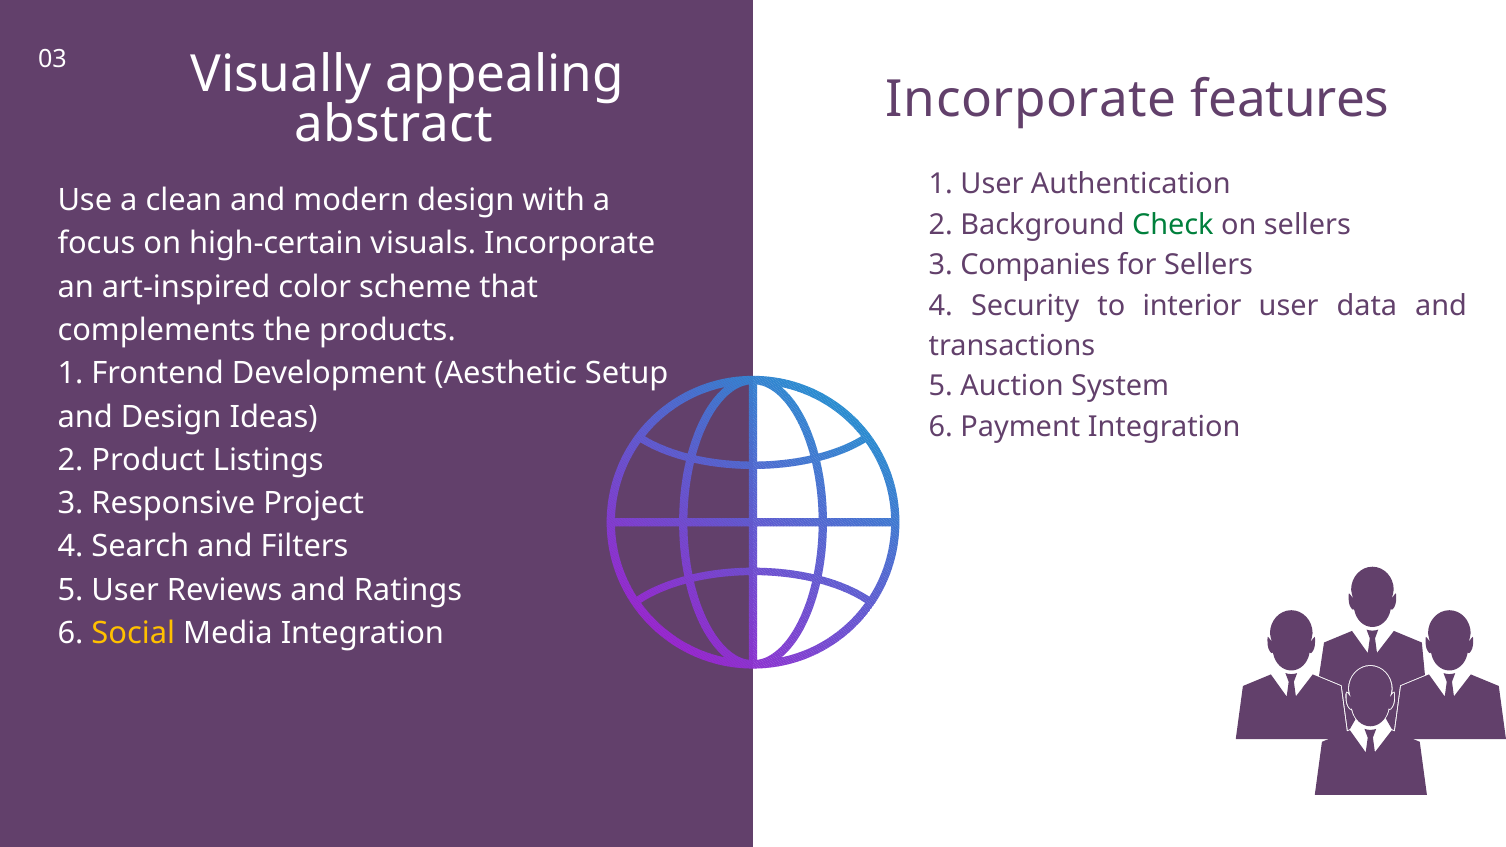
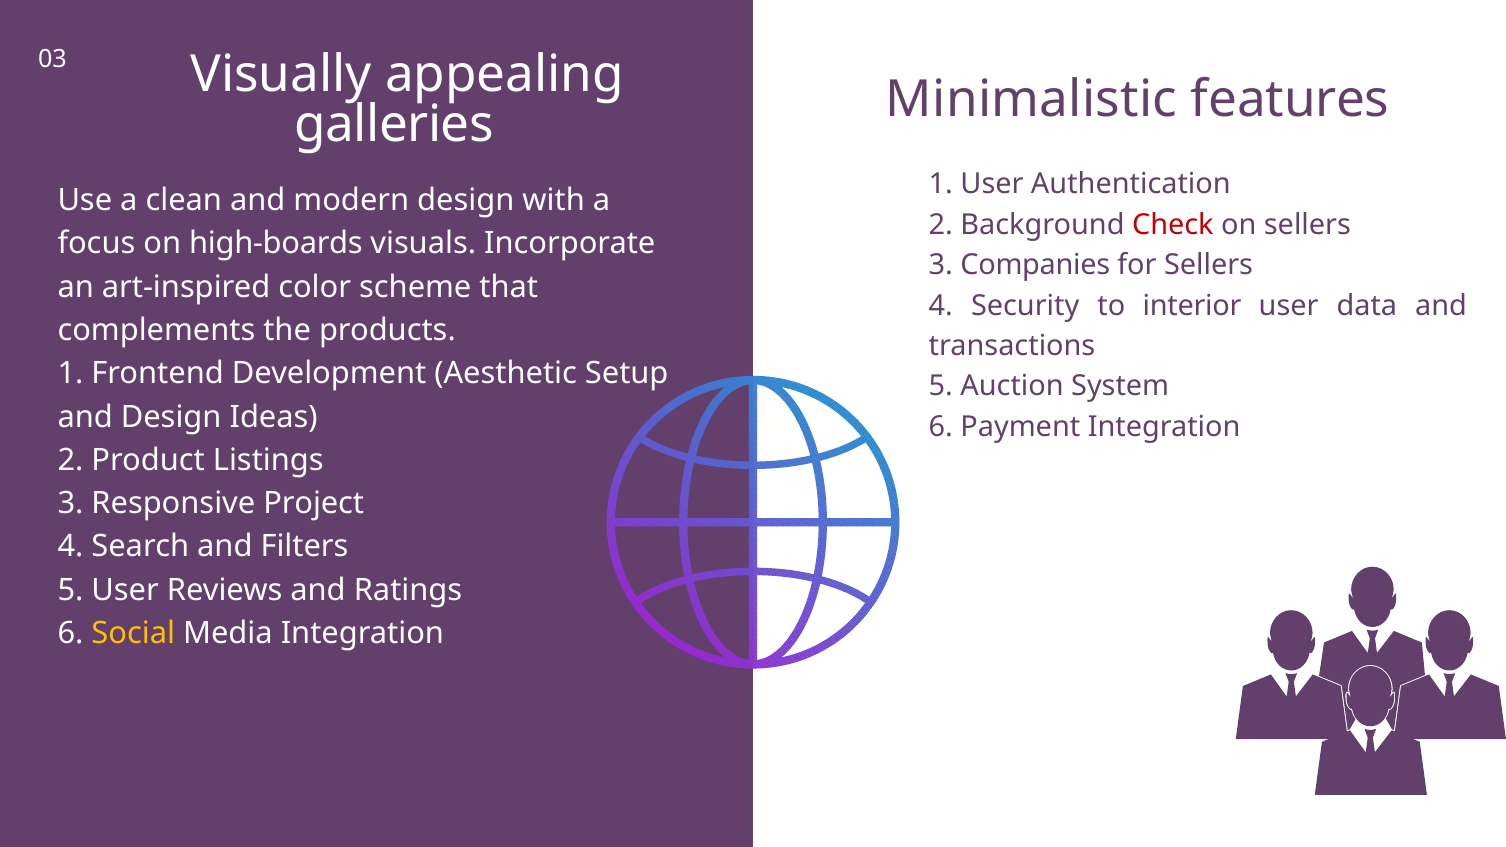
Incorporate at (1031, 99): Incorporate -> Minimalistic
abstract: abstract -> galleries
Check colour: green -> red
high-certain: high-certain -> high-boards
